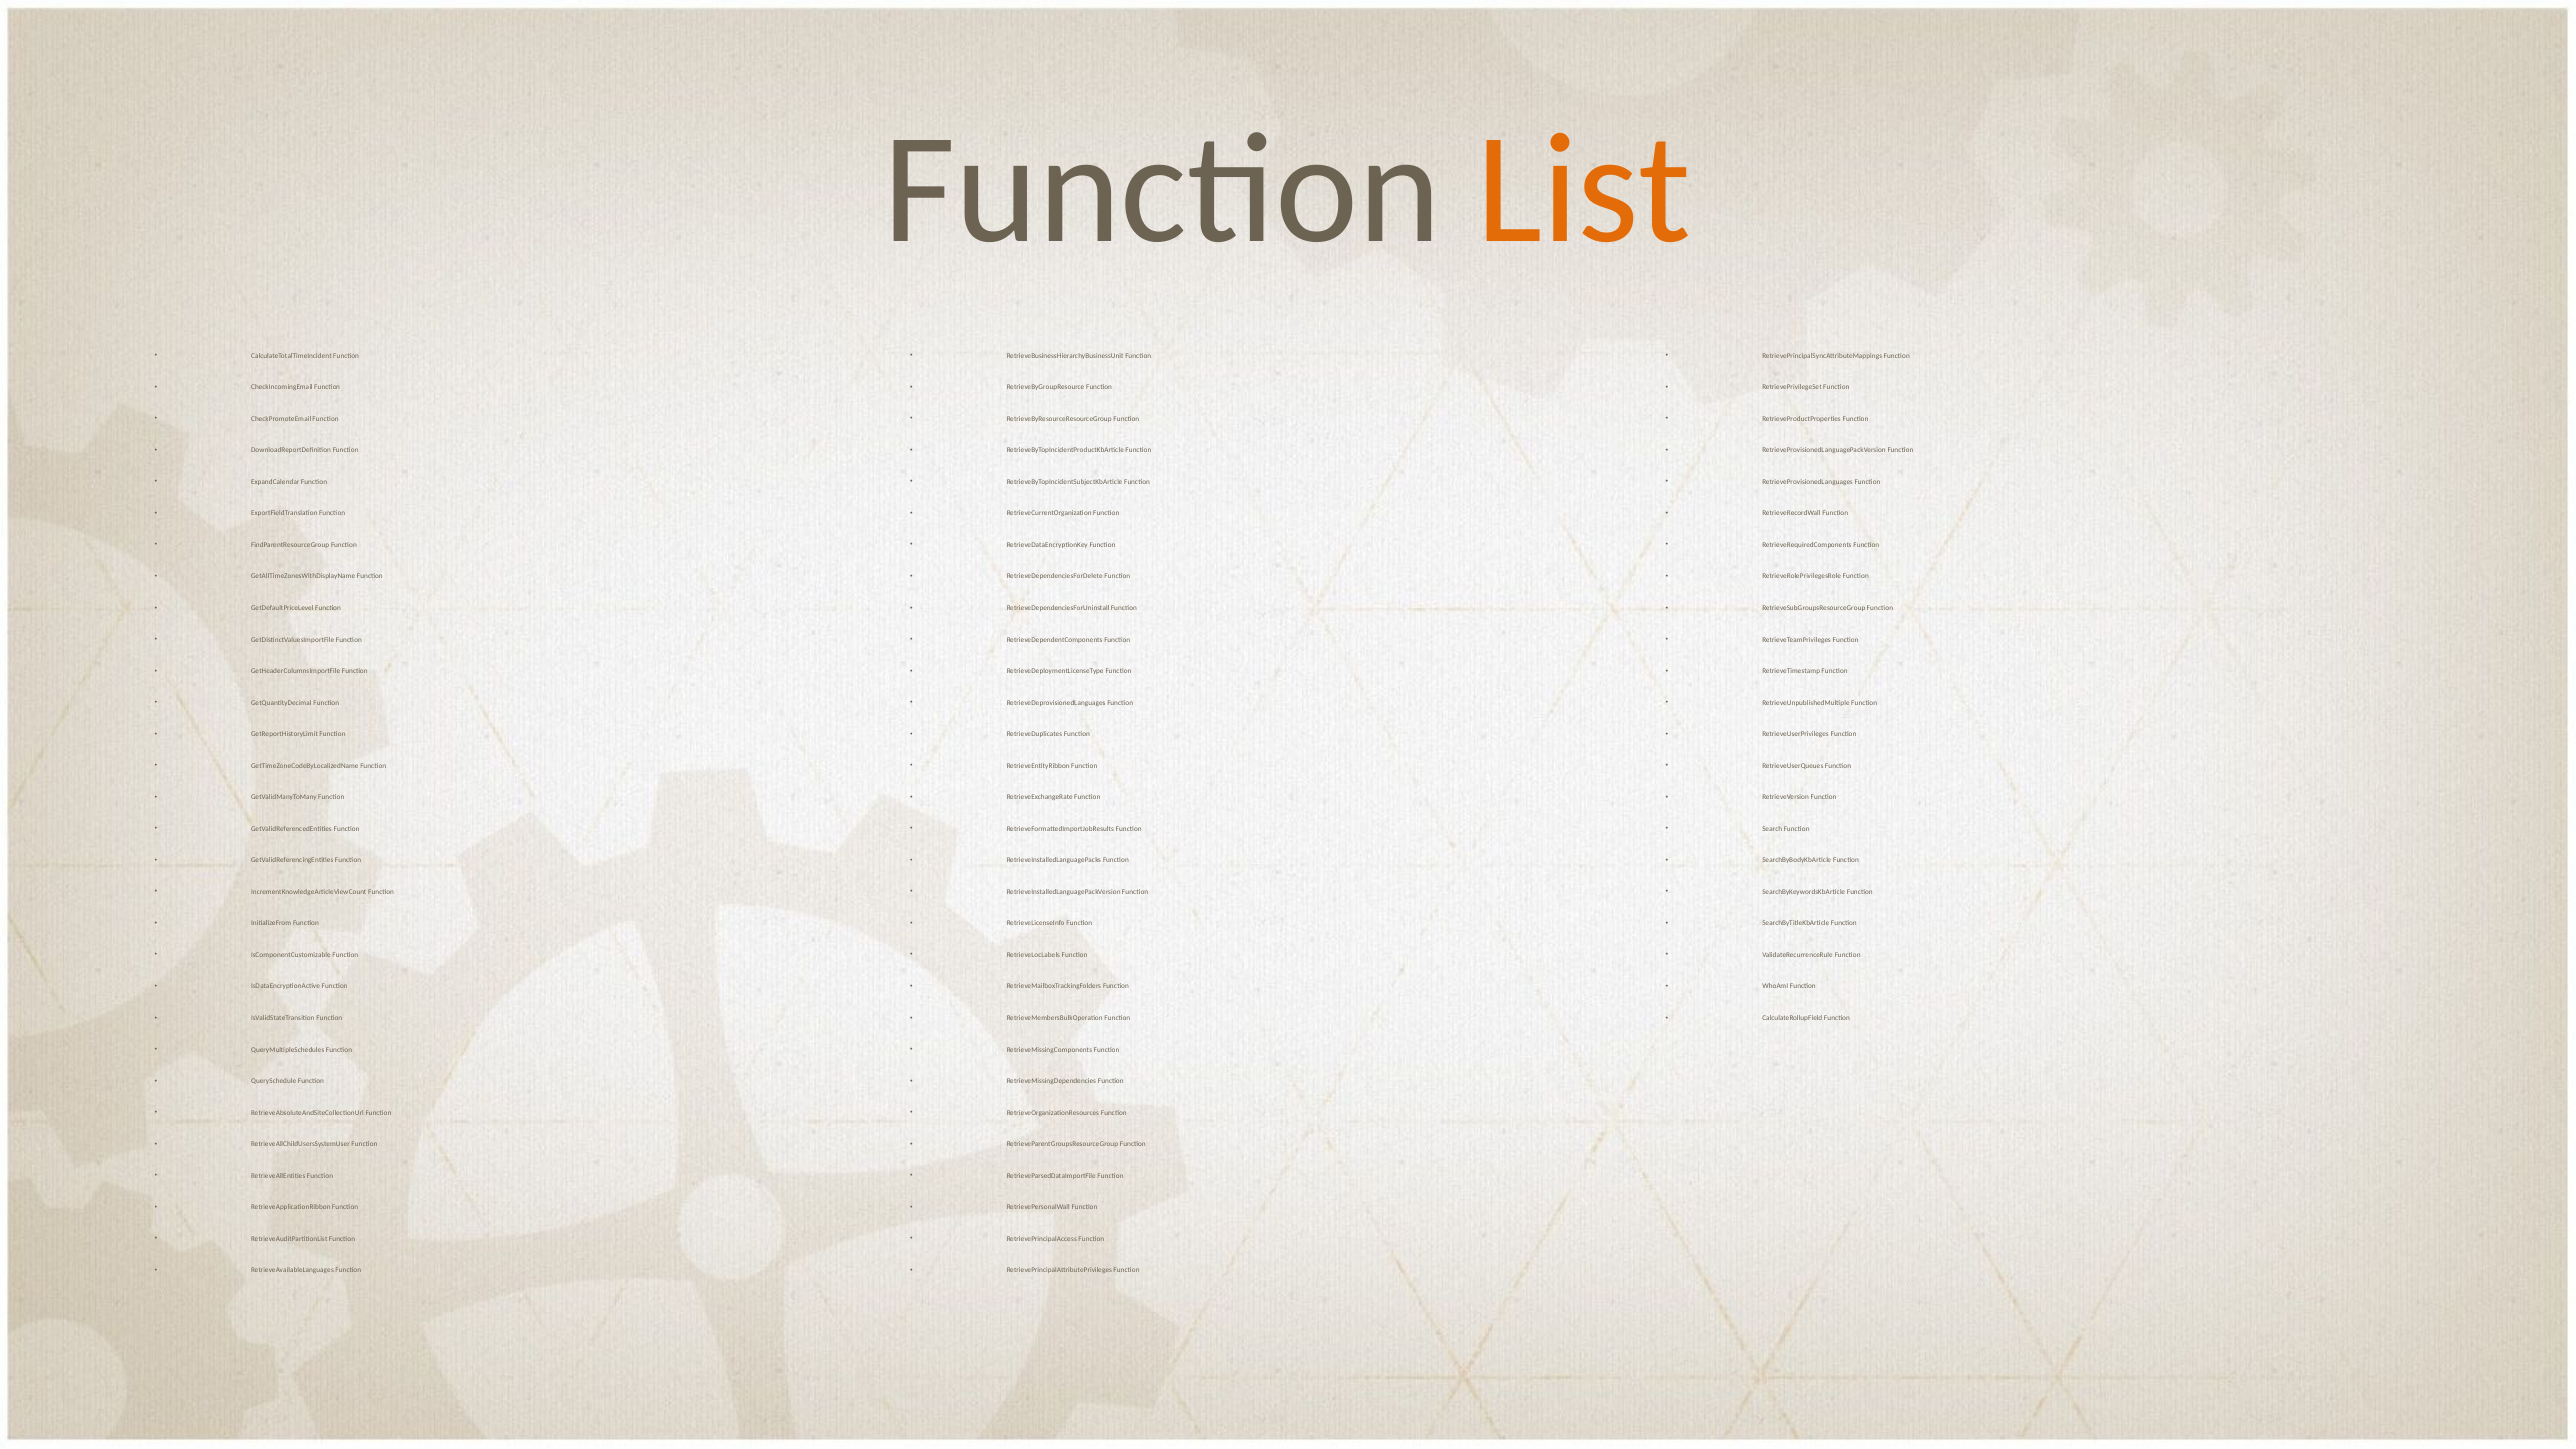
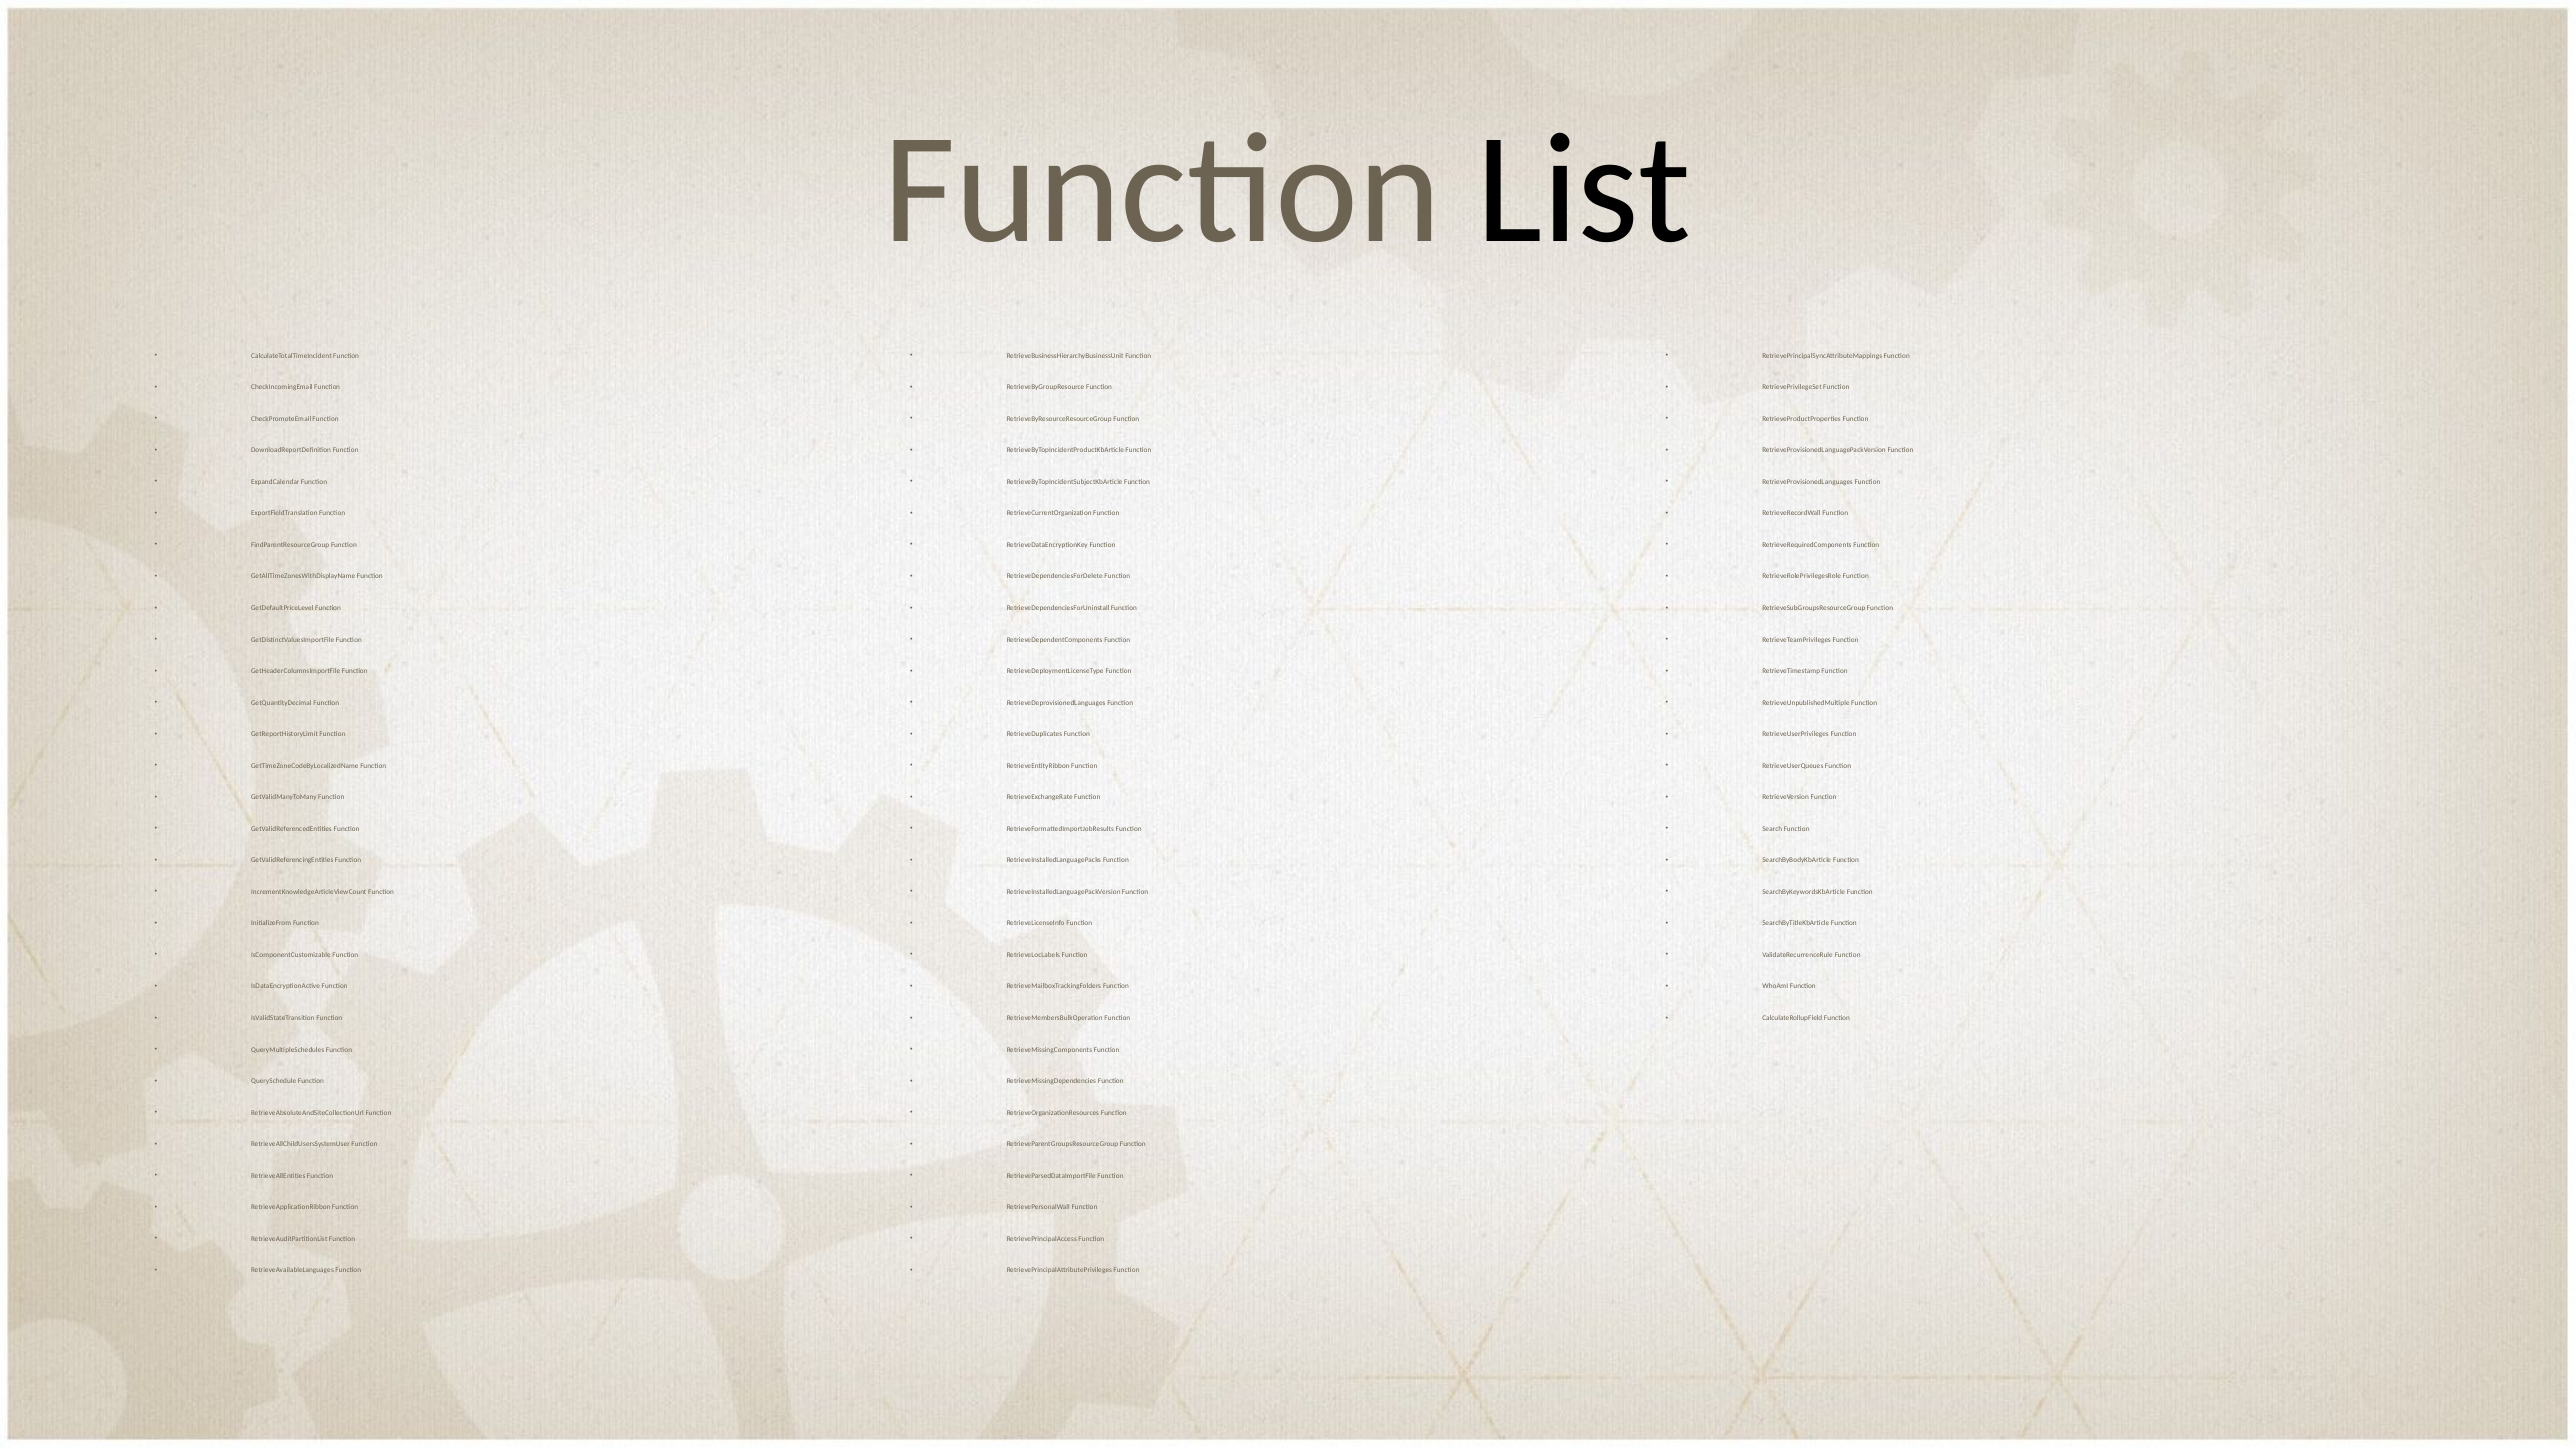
List colour: orange -> black
